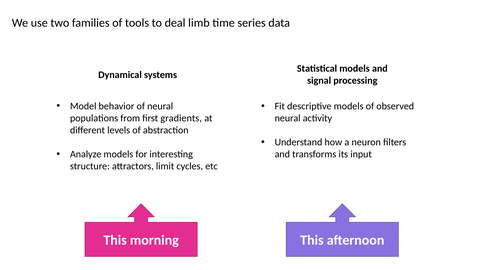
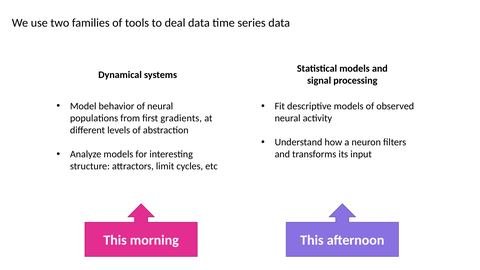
deal limb: limb -> data
